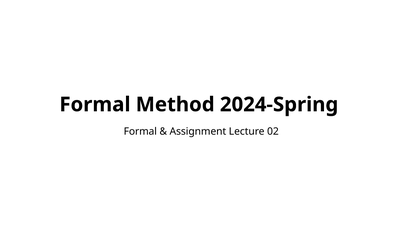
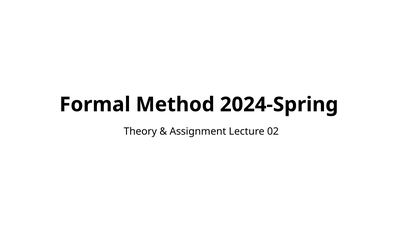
Formal at (140, 131): Formal -> Theory
